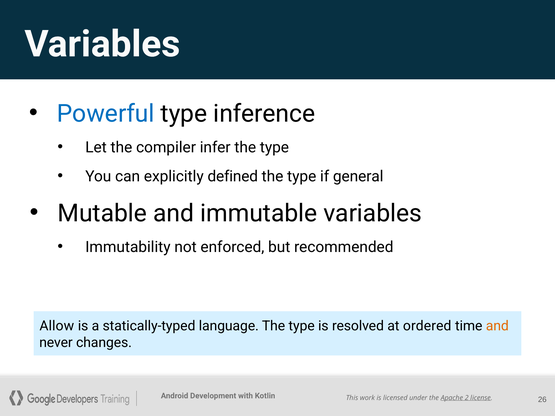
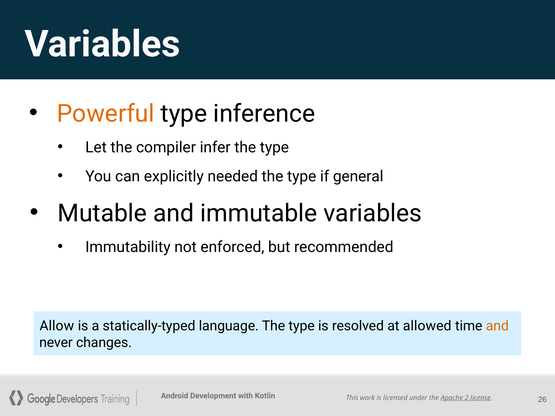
Powerful colour: blue -> orange
defined: defined -> needed
ordered: ordered -> allowed
